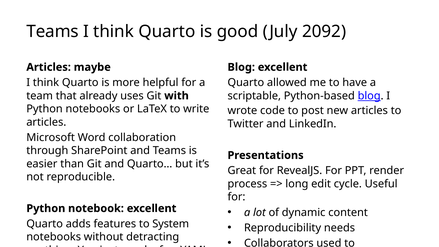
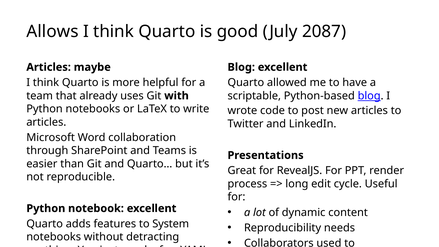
Teams at (53, 32): Teams -> Allows
2092: 2092 -> 2087
